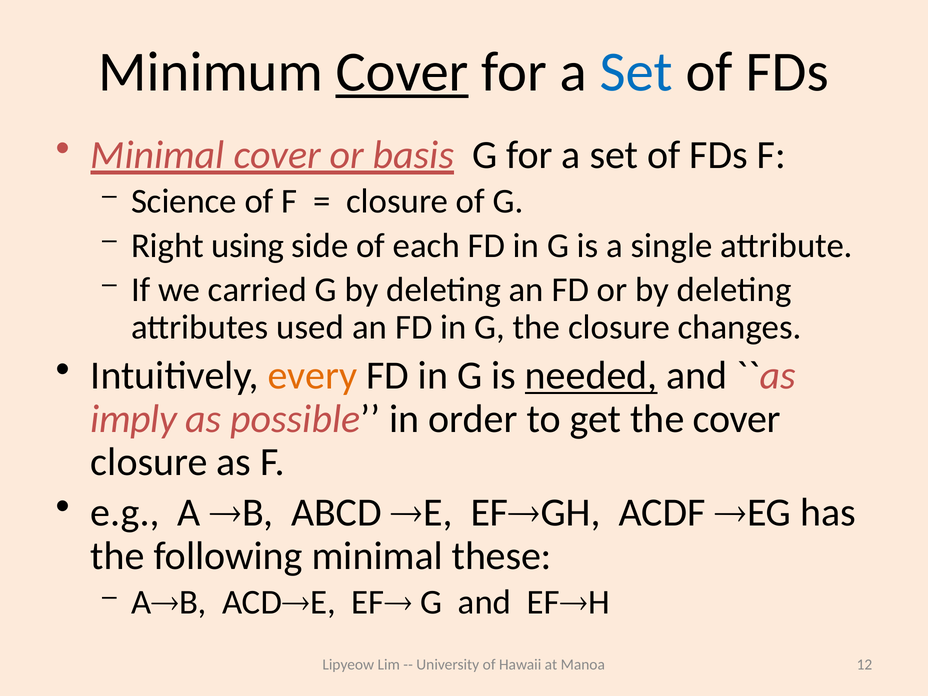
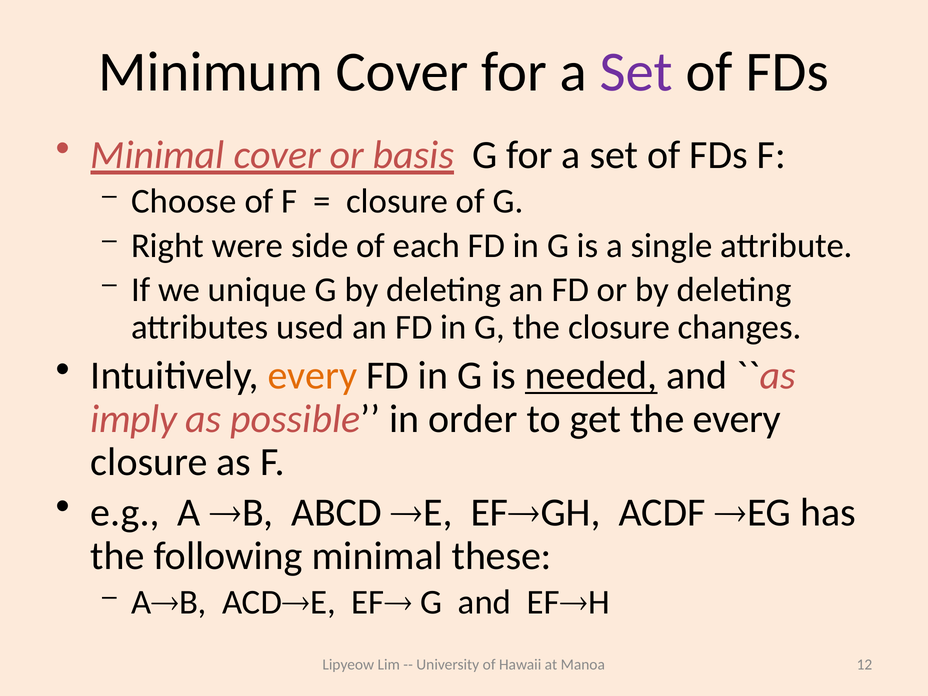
Cover at (402, 72) underline: present -> none
Set at (636, 72) colour: blue -> purple
Science: Science -> Choose
using: using -> were
carried: carried -> unique
the cover: cover -> every
